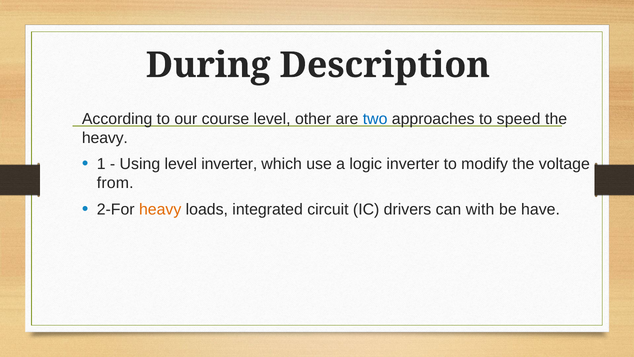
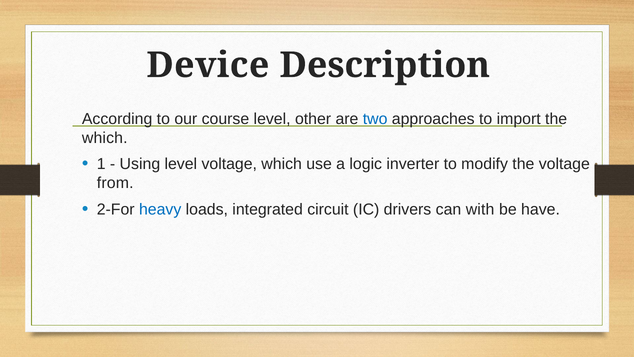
During: During -> Device
speed: speed -> import
heavy at (105, 138): heavy -> which
level inverter: inverter -> voltage
heavy at (160, 209) colour: orange -> blue
